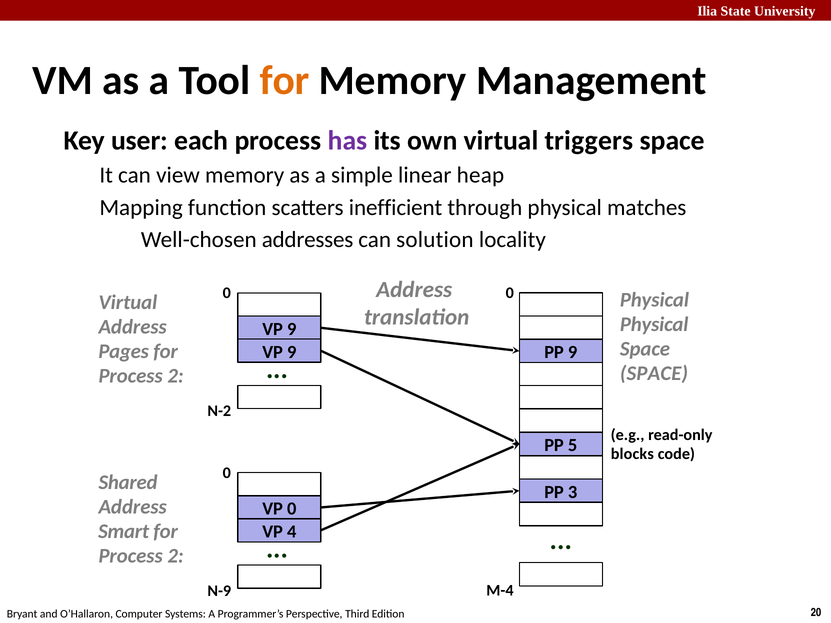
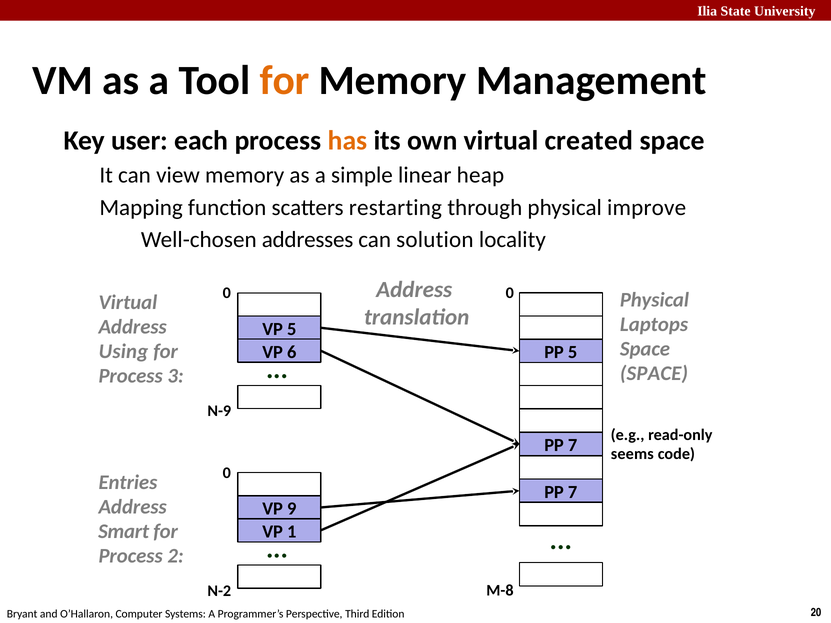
has colour: purple -> orange
triggers: triggers -> created
inefficient: inefficient -> restarting
matches: matches -> improve
Physical at (654, 325): Physical -> Laptops
9 at (292, 329): 9 -> 5
Pages: Pages -> Using
9 at (292, 352): 9 -> 6
PP 9: 9 -> 5
2 at (176, 376): 2 -> 3
N-2: N-2 -> N-9
5 at (573, 445): 5 -> 7
blocks: blocks -> seems
Shared: Shared -> Entries
3 at (573, 492): 3 -> 7
VP 0: 0 -> 9
4: 4 -> 1
M-4: M-4 -> M-8
N-9: N-9 -> N-2
